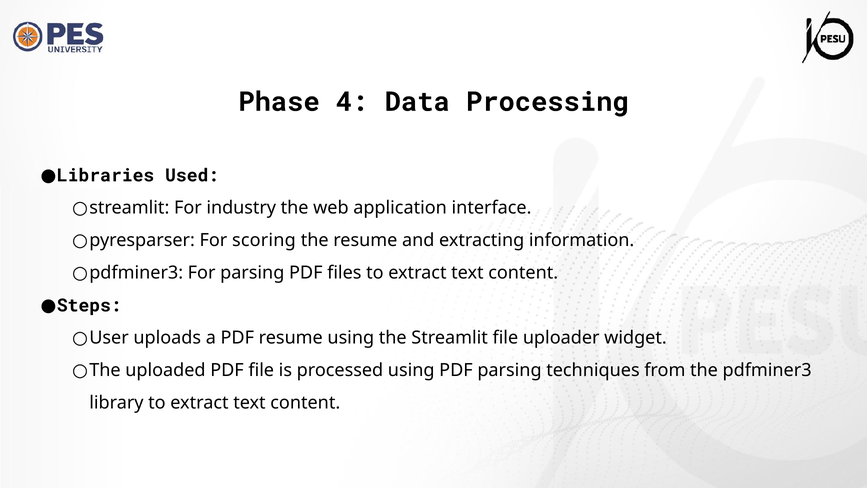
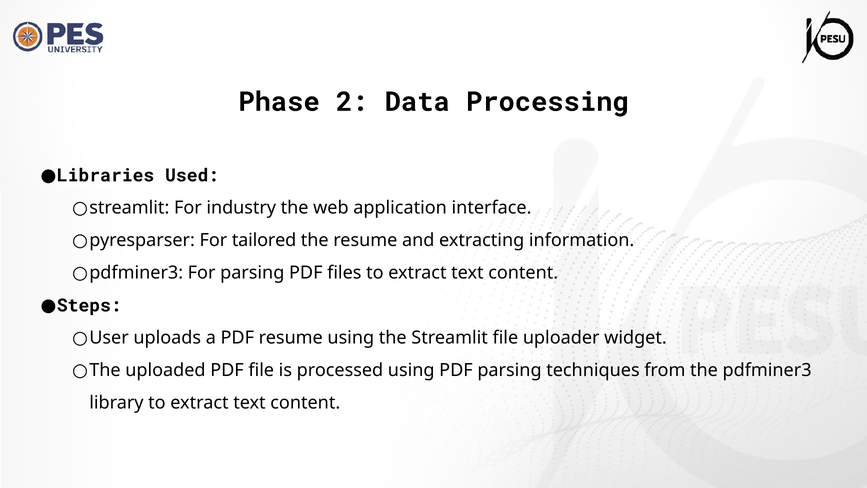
4: 4 -> 2
scoring: scoring -> tailored
